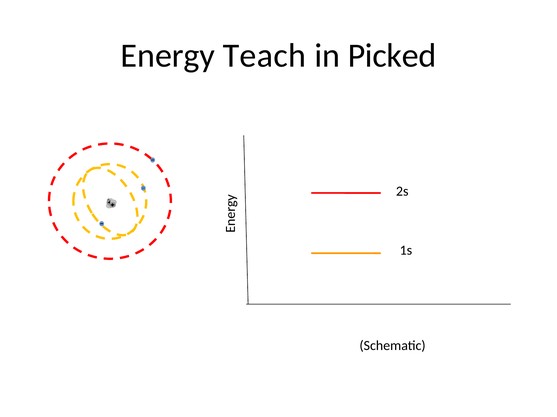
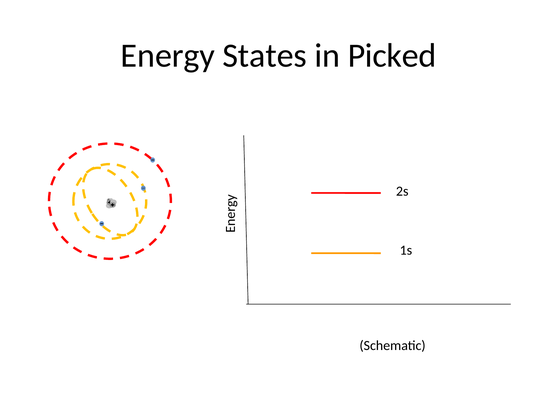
Teach: Teach -> States
